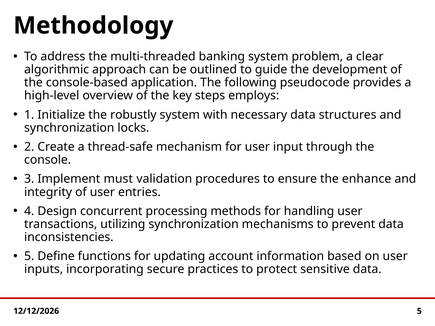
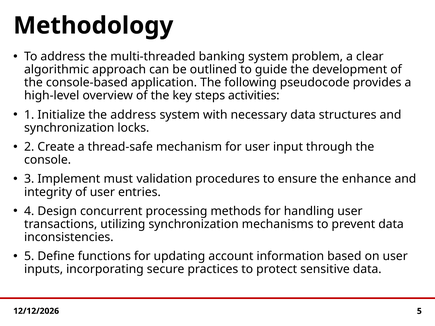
employs: employs -> activities
the robustly: robustly -> address
